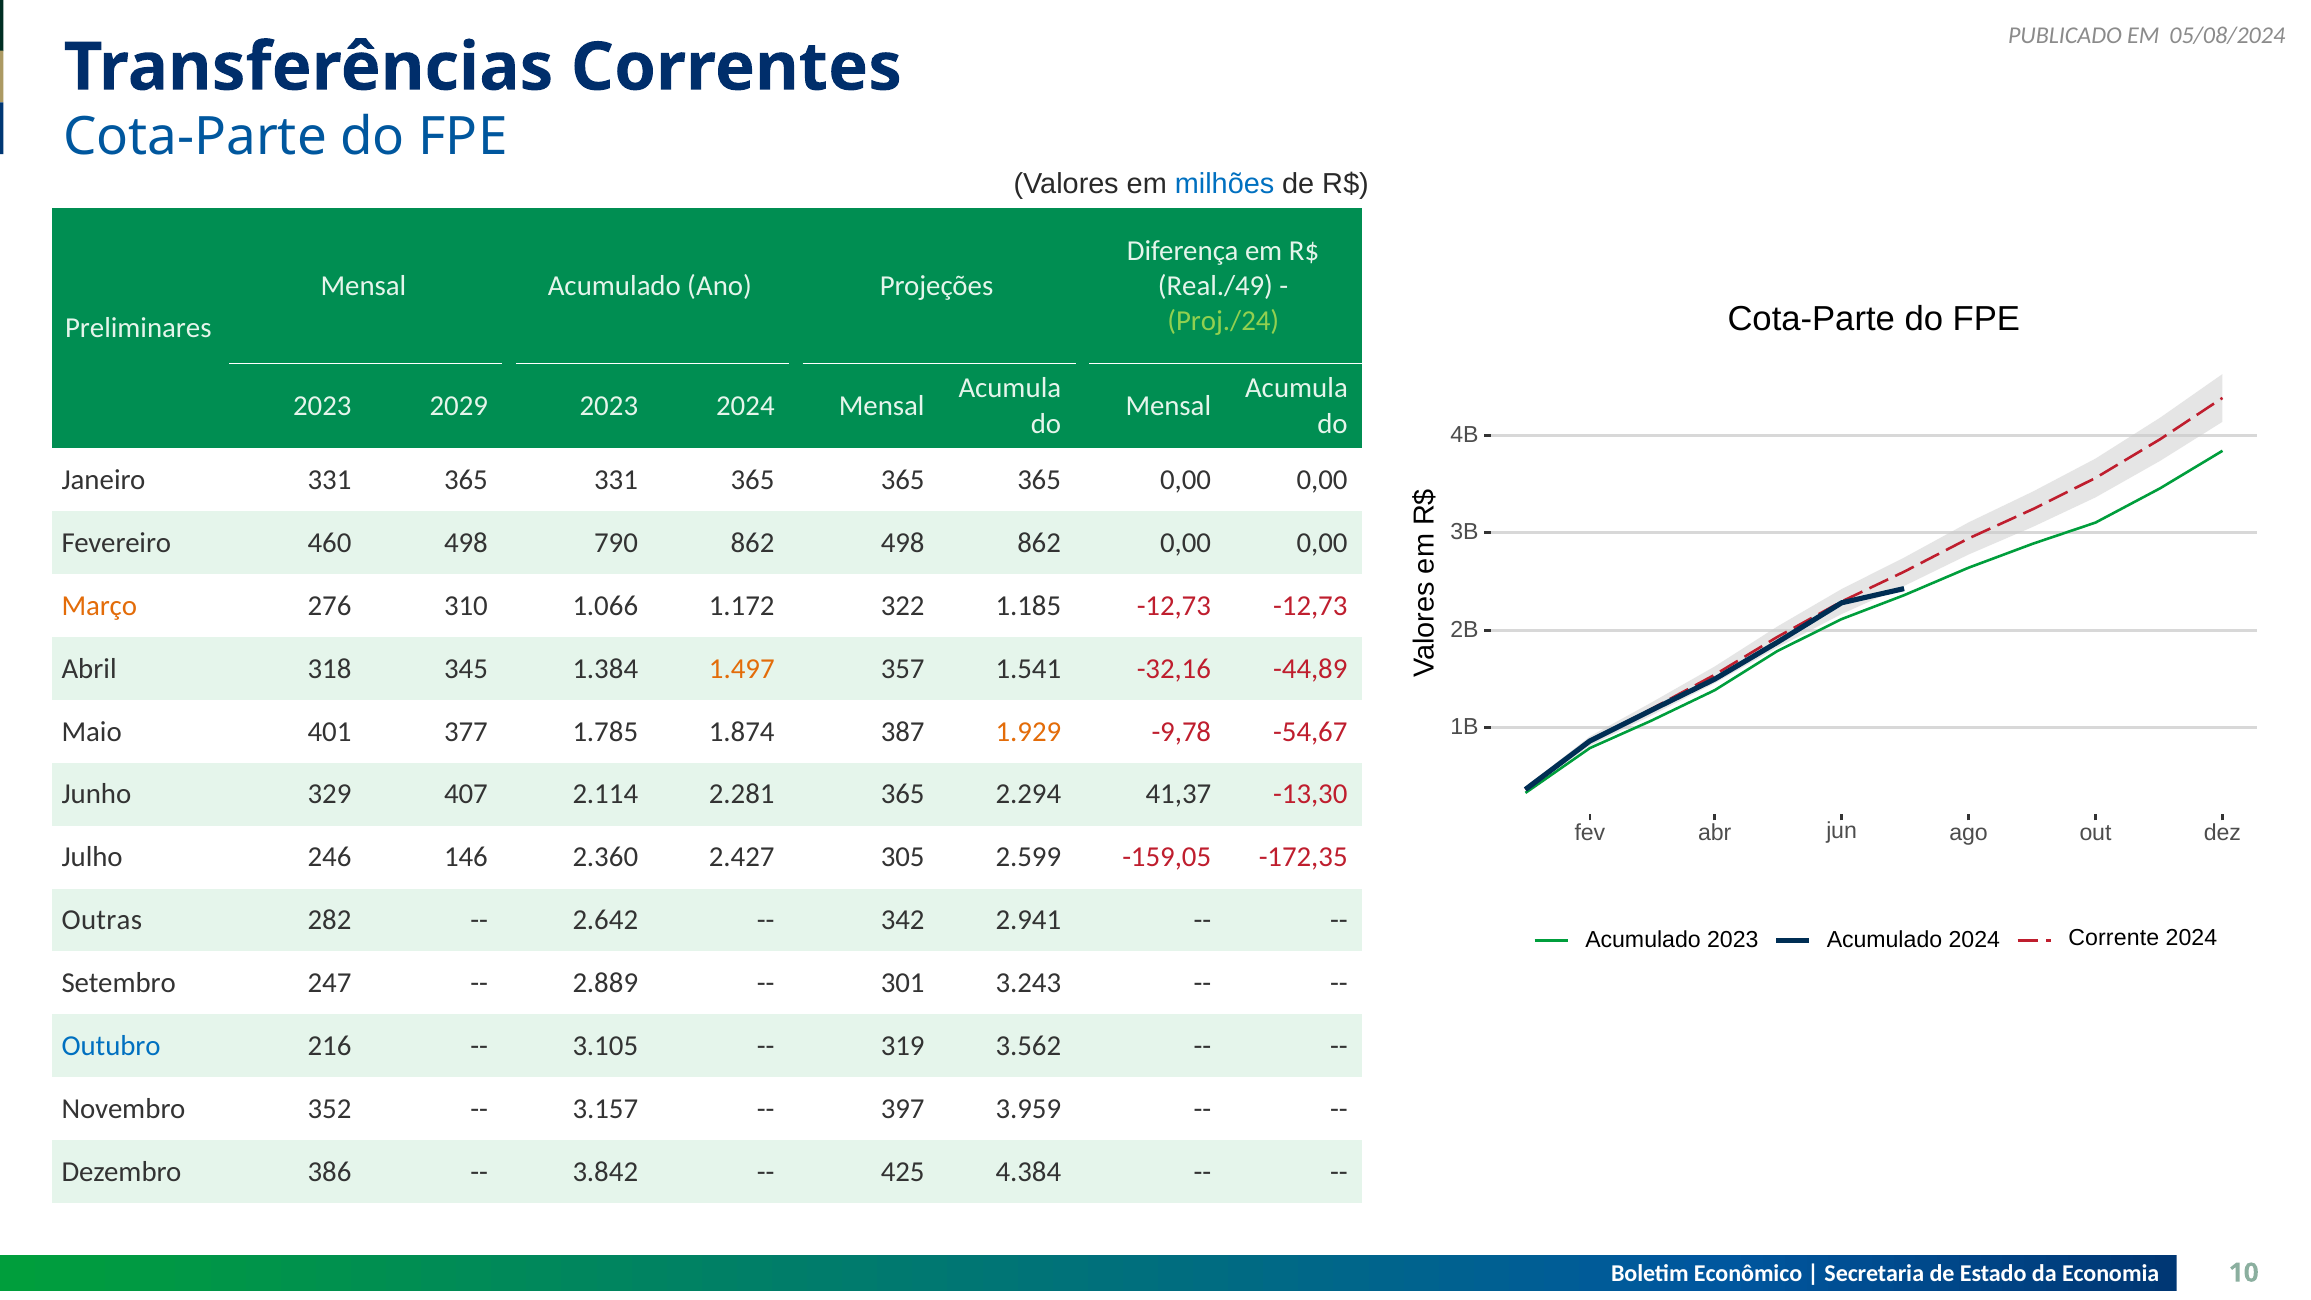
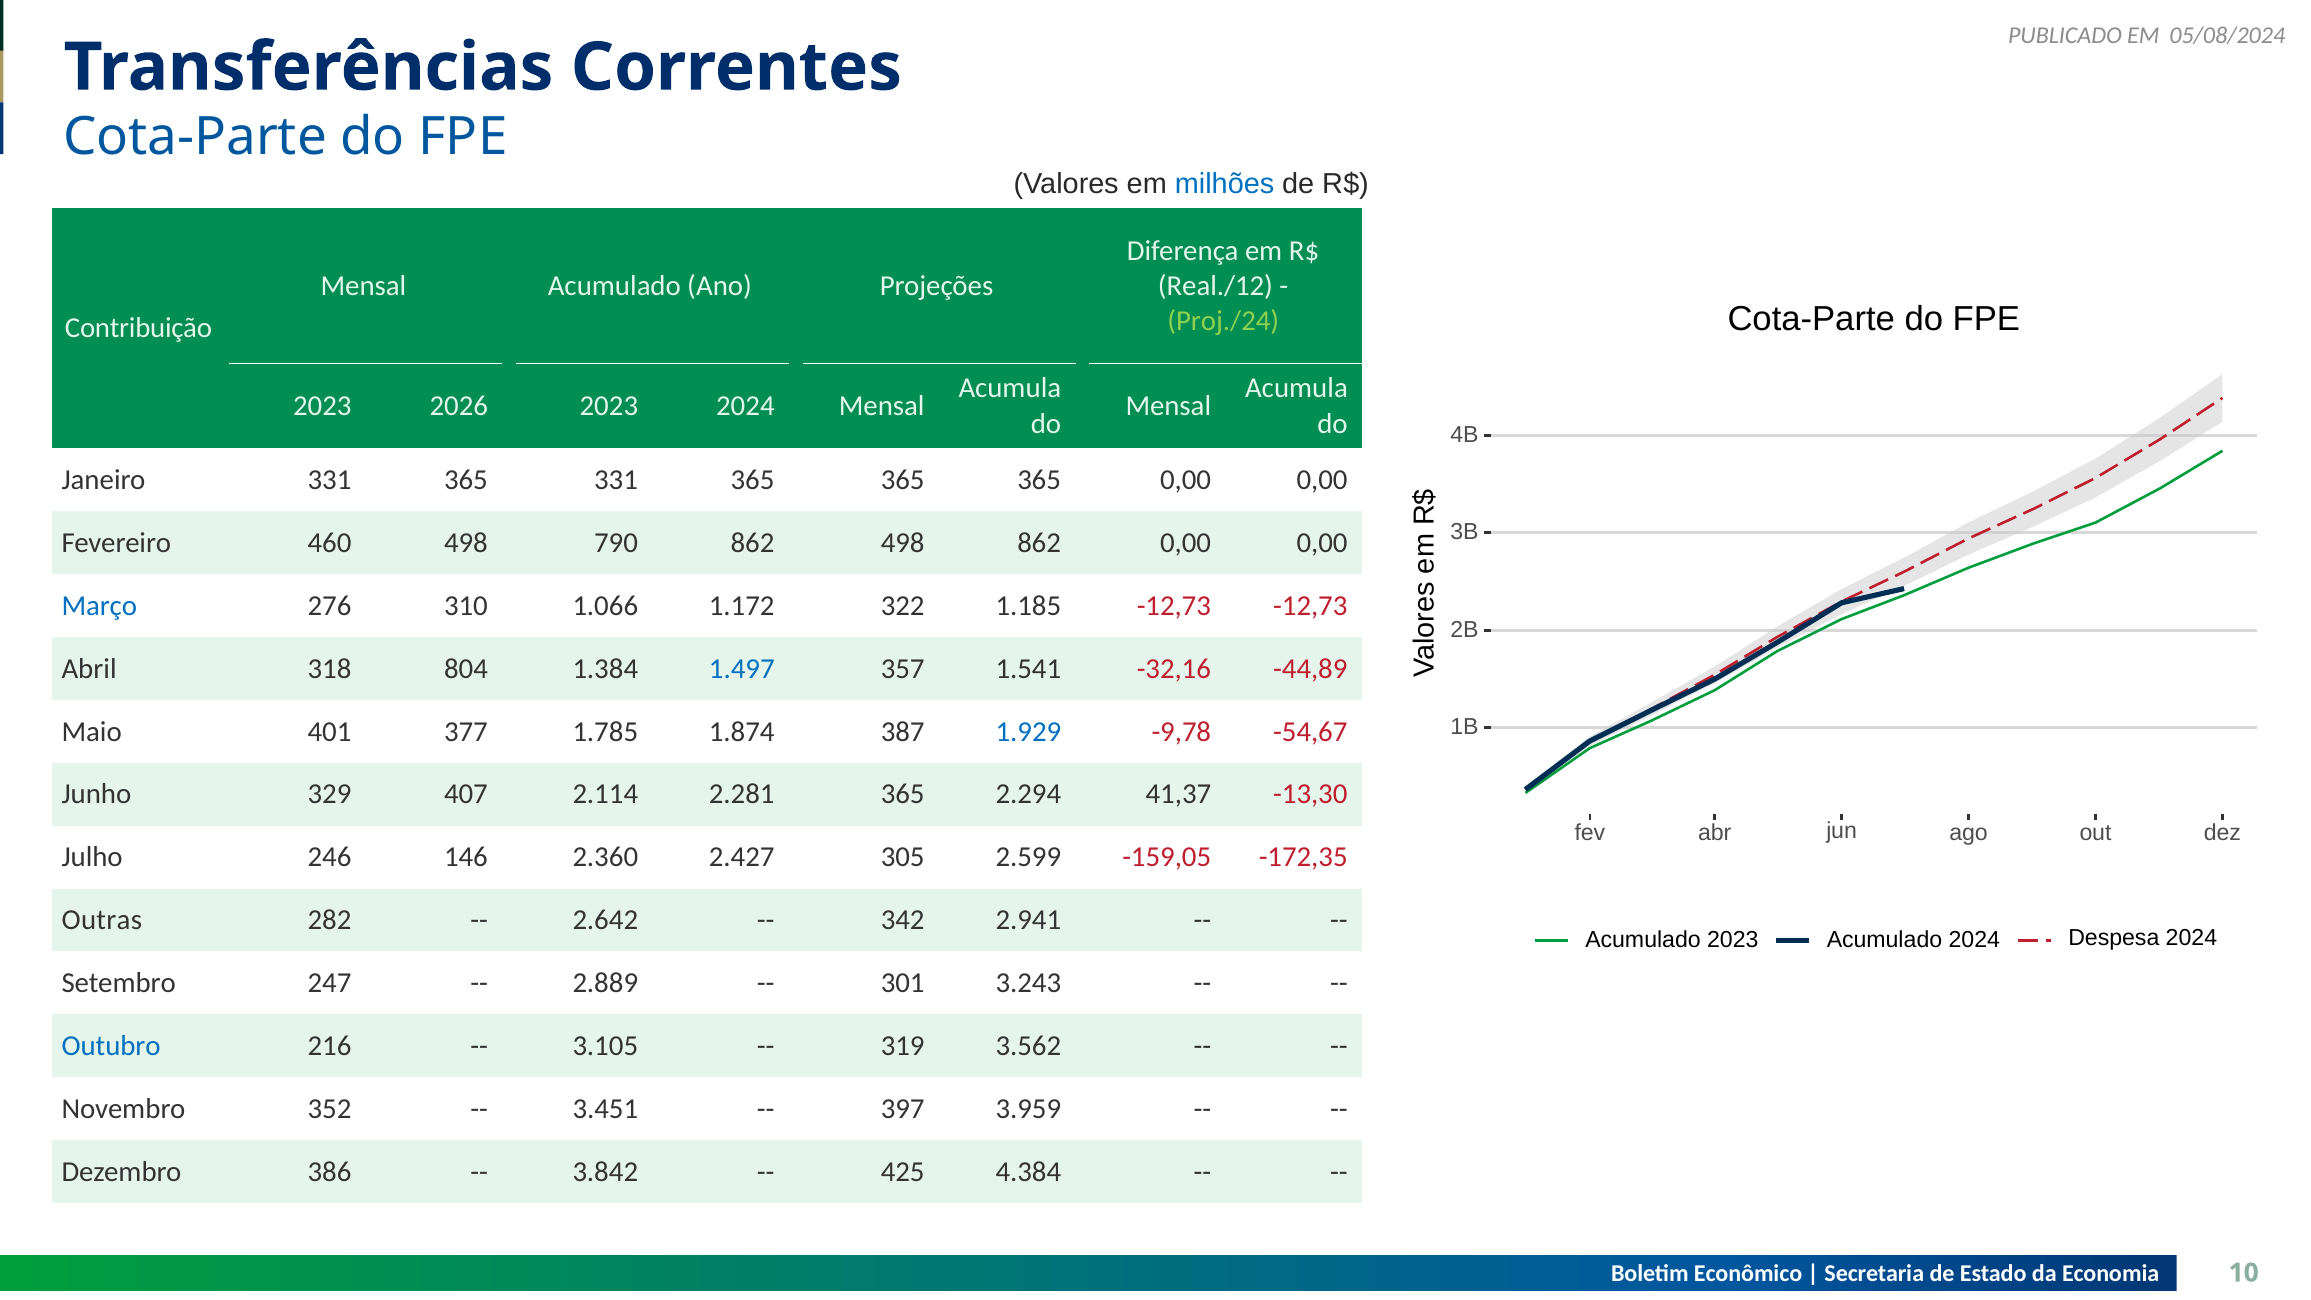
Real./49: Real./49 -> Real./12
Preliminares: Preliminares -> Contribuição
2029: 2029 -> 2026
Março colour: orange -> blue
345: 345 -> 804
1.497 colour: orange -> blue
1.929 colour: orange -> blue
Corrente: Corrente -> Despesa
3.157: 3.157 -> 3.451
